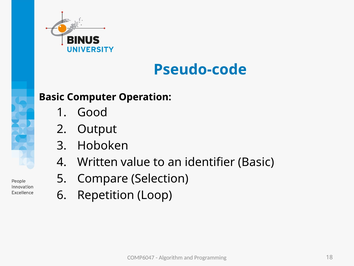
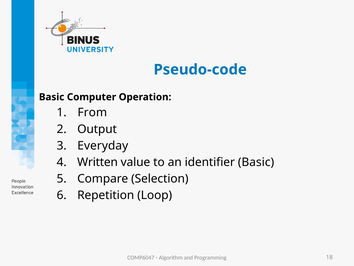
Good: Good -> From
Hoboken: Hoboken -> Everyday
